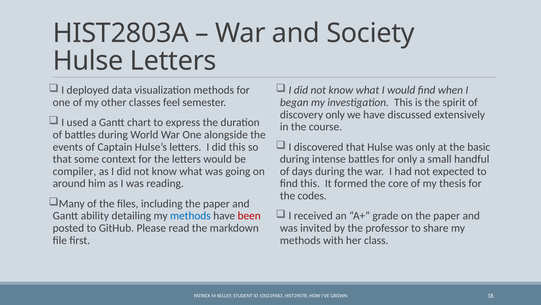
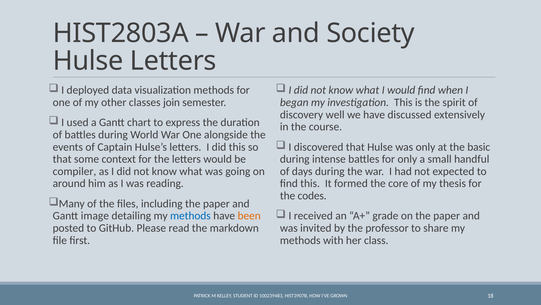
feel: feel -> join
discovery only: only -> well
ability: ability -> image
been colour: red -> orange
